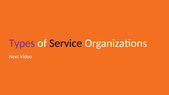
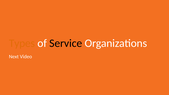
Types colour: purple -> orange
